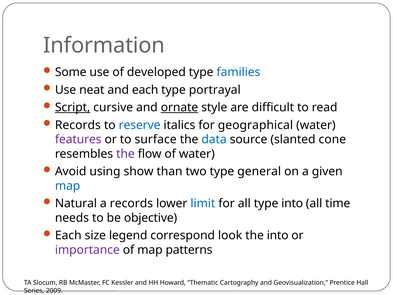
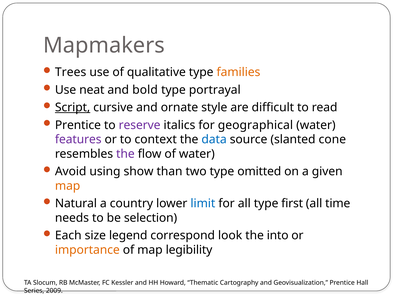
Information: Information -> Mapmakers
Some: Some -> Trees
developed: developed -> qualitative
families colour: blue -> orange
and each: each -> bold
ornate underline: present -> none
Records at (78, 125): Records -> Prentice
reserve colour: blue -> purple
surface: surface -> context
general: general -> omitted
map at (68, 186) colour: blue -> orange
a records: records -> country
type into: into -> first
objective: objective -> selection
importance colour: purple -> orange
patterns: patterns -> legibility
